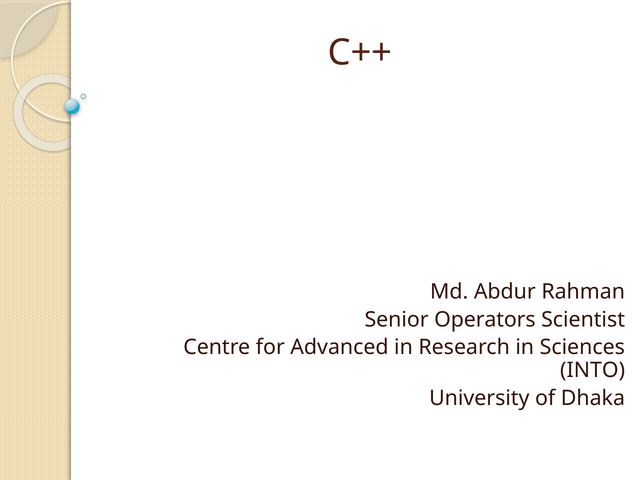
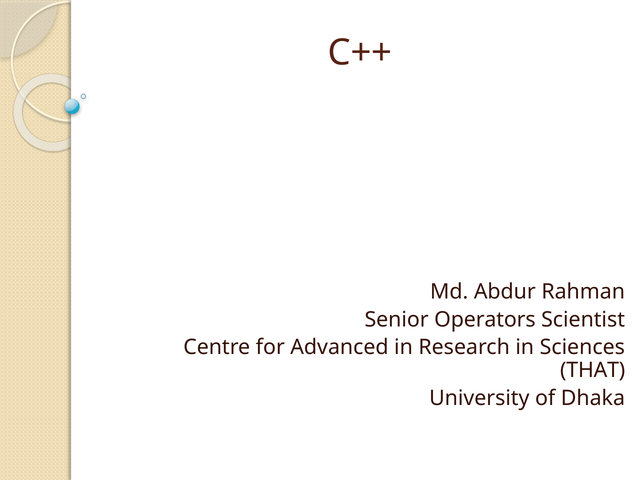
INTO: INTO -> THAT
